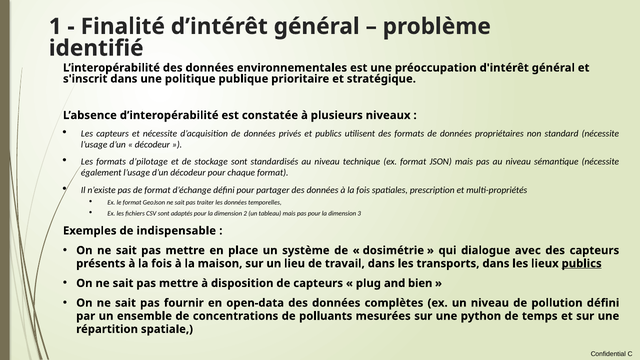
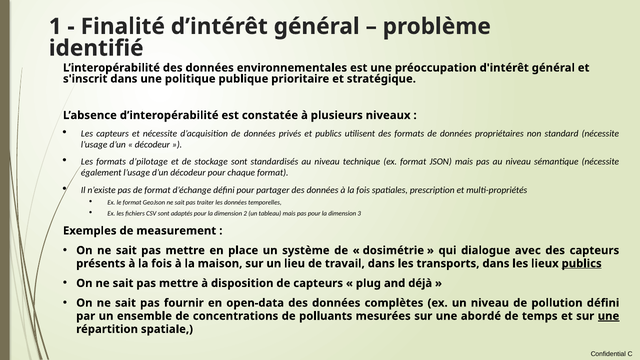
indispensable: indispensable -> measurement
bien: bien -> déjà
python: python -> abordé
une at (609, 316) underline: none -> present
